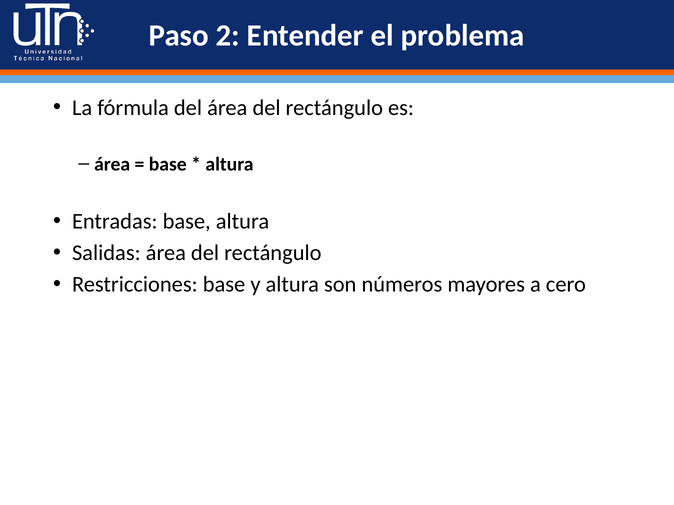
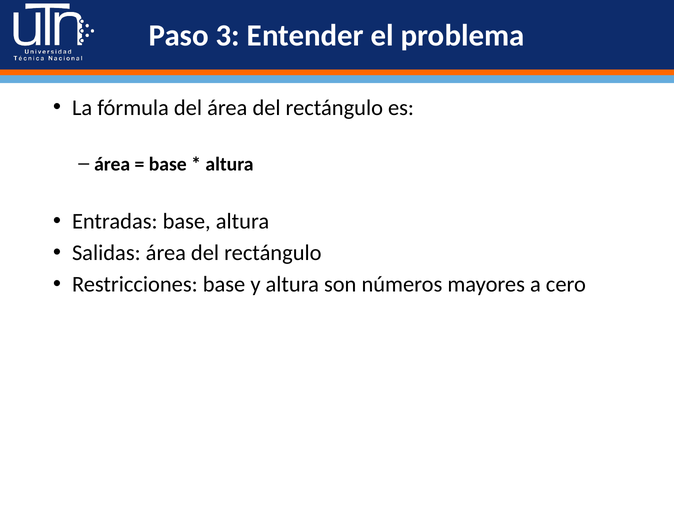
2: 2 -> 3
